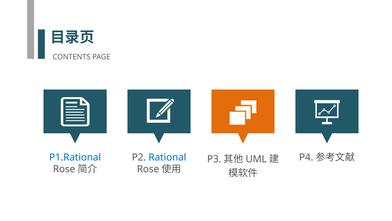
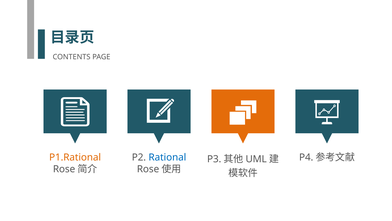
P1.Rational colour: blue -> orange
